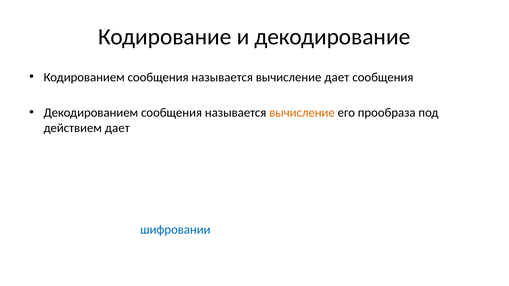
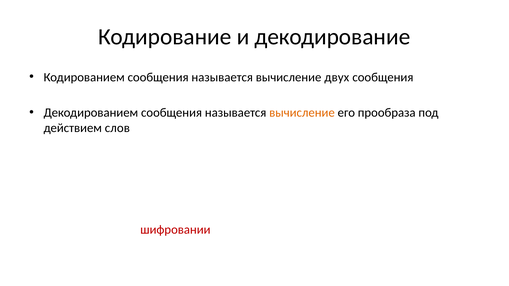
вычисление дает: дает -> двух
действием дает: дает -> слов
шифровании colour: blue -> red
